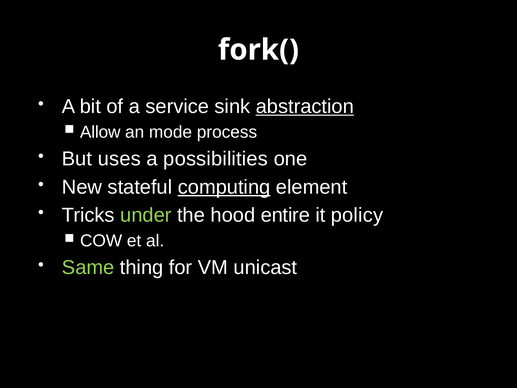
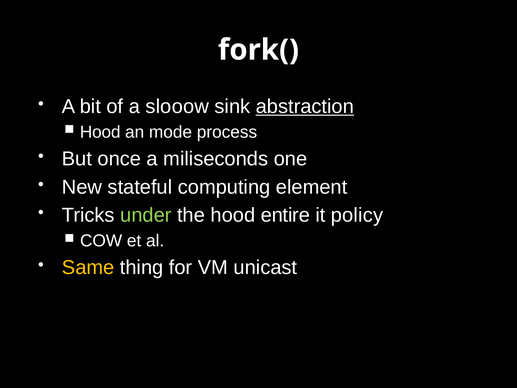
service: service -> slooow
Allow at (100, 132): Allow -> Hood
uses: uses -> once
possibilities: possibilities -> miliseconds
computing underline: present -> none
Same colour: light green -> yellow
